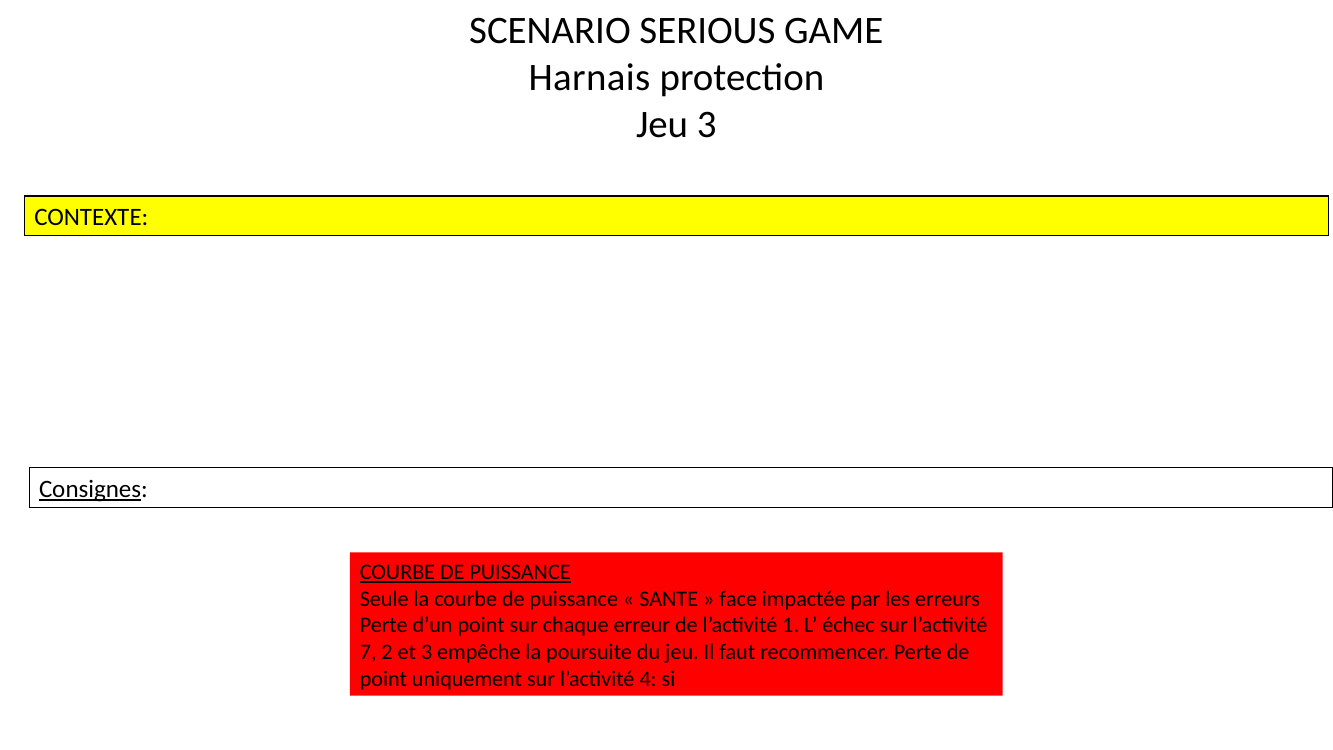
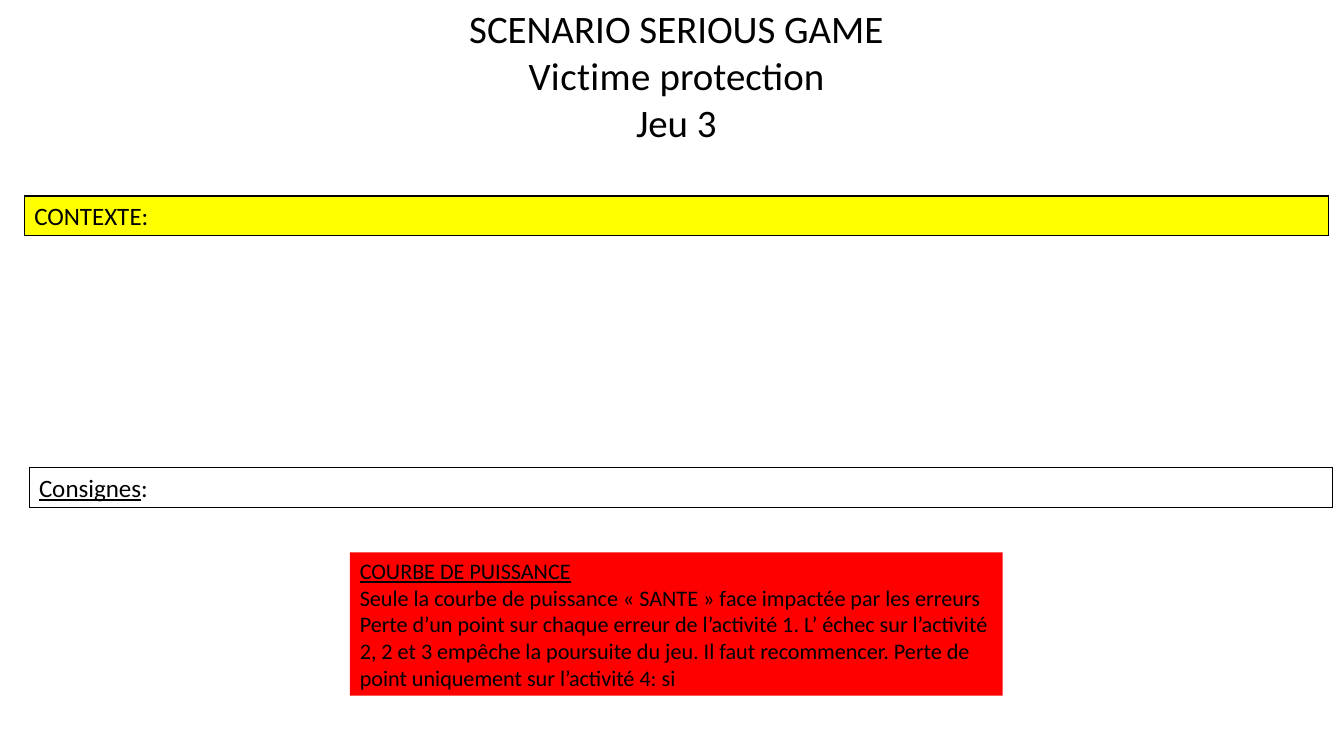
Harnais: Harnais -> Victime
7 at (368, 652): 7 -> 2
